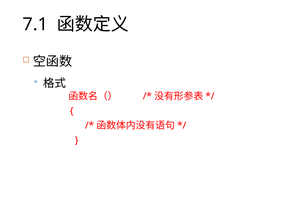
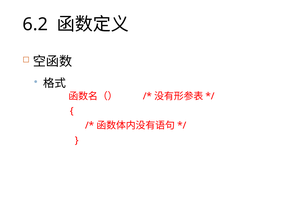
7.1: 7.1 -> 6.2
